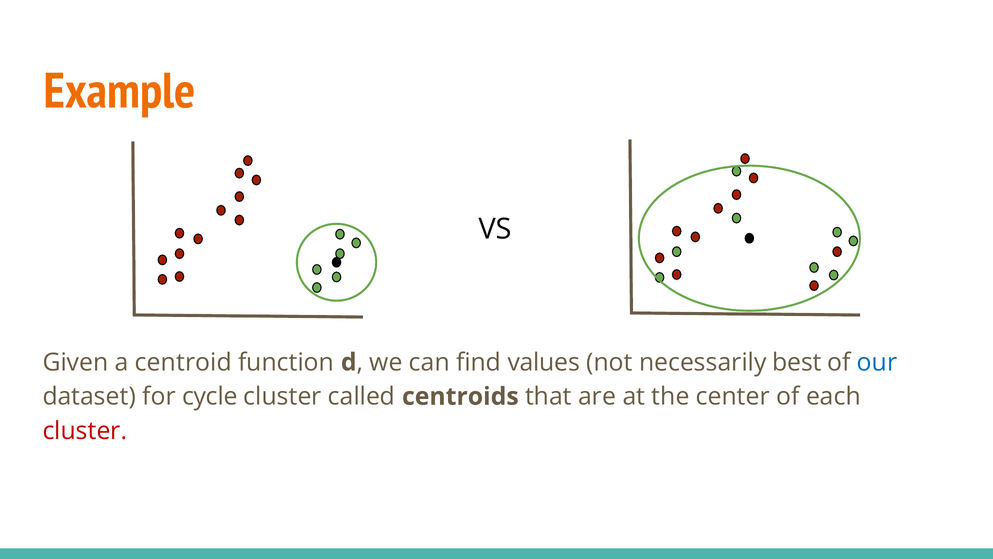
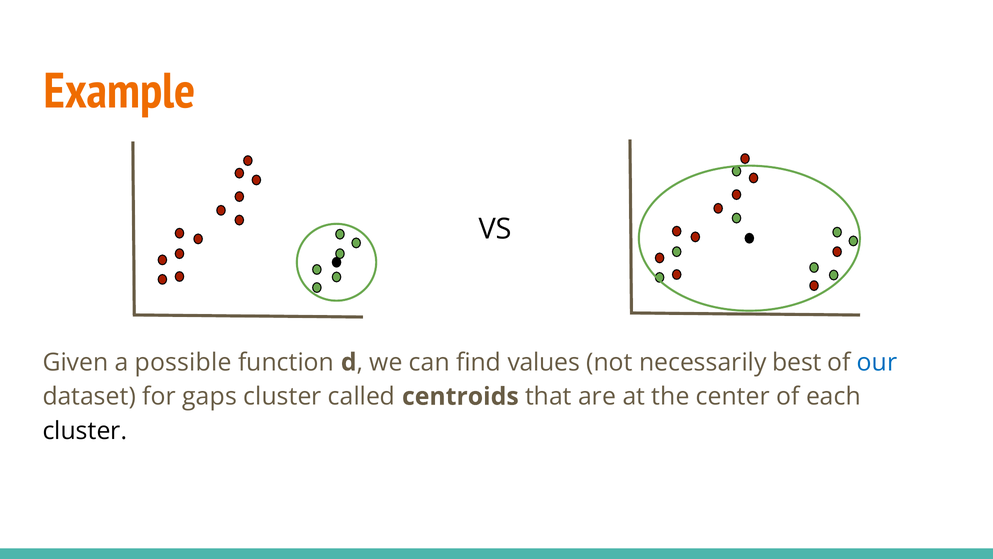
centroid: centroid -> possible
cycle: cycle -> gaps
cluster at (85, 431) colour: red -> black
